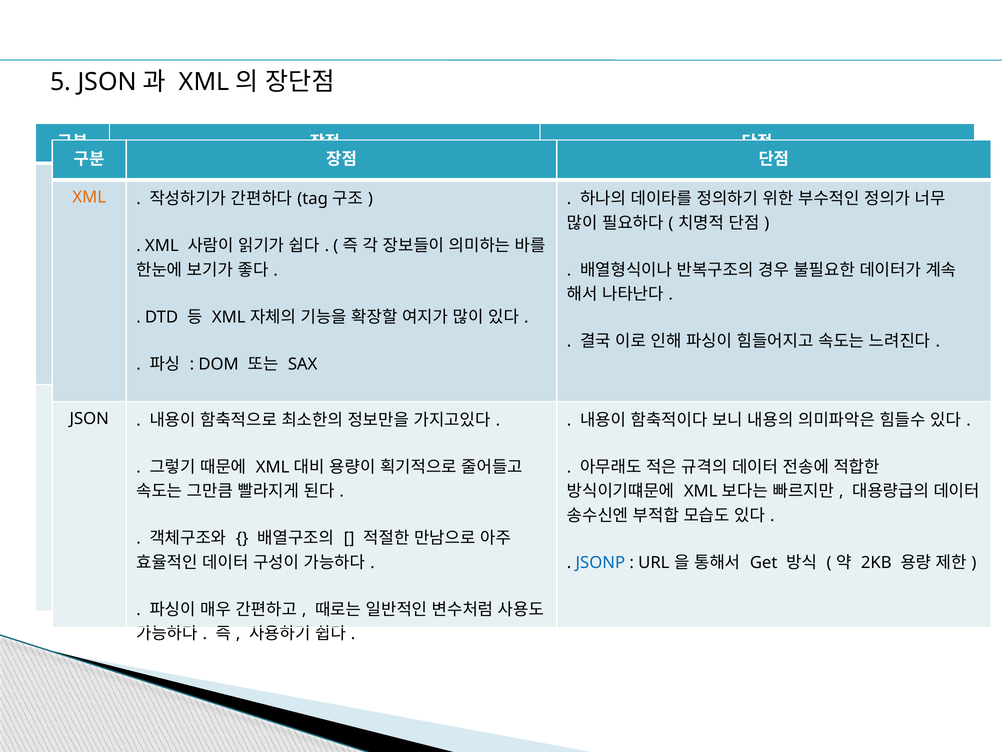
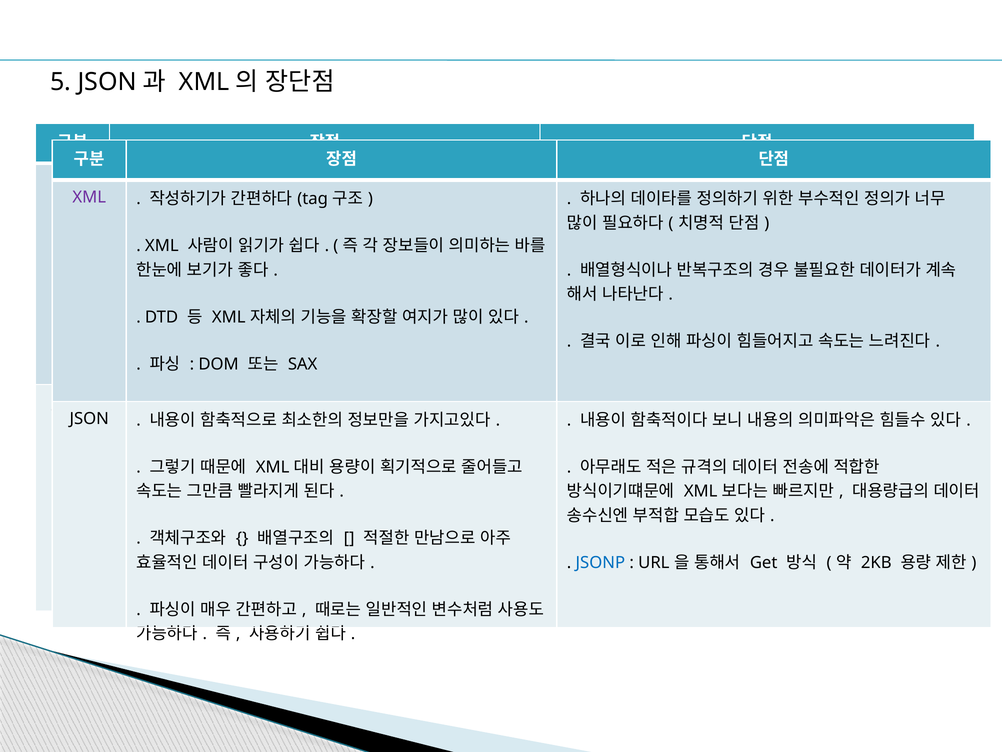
XML at (89, 197) colour: orange -> purple
